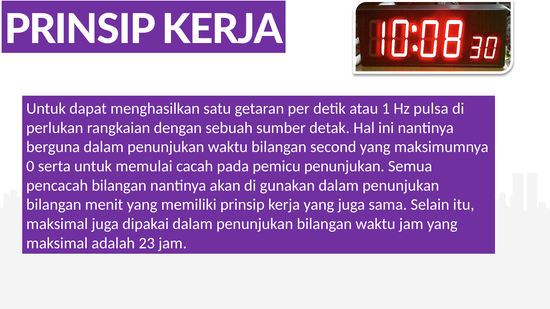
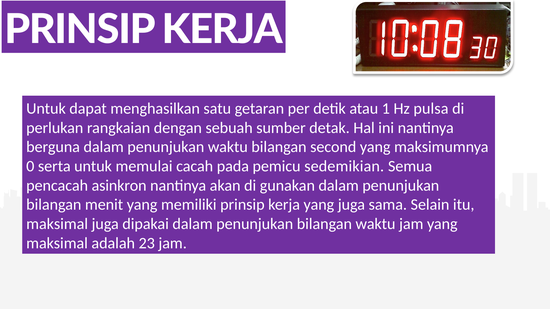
pemicu penunjukan: penunjukan -> sedemikian
pencacah bilangan: bilangan -> asinkron
